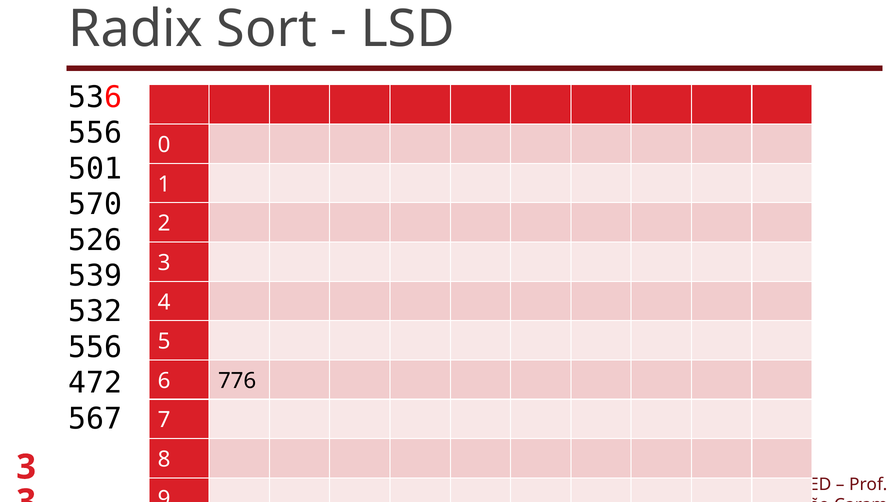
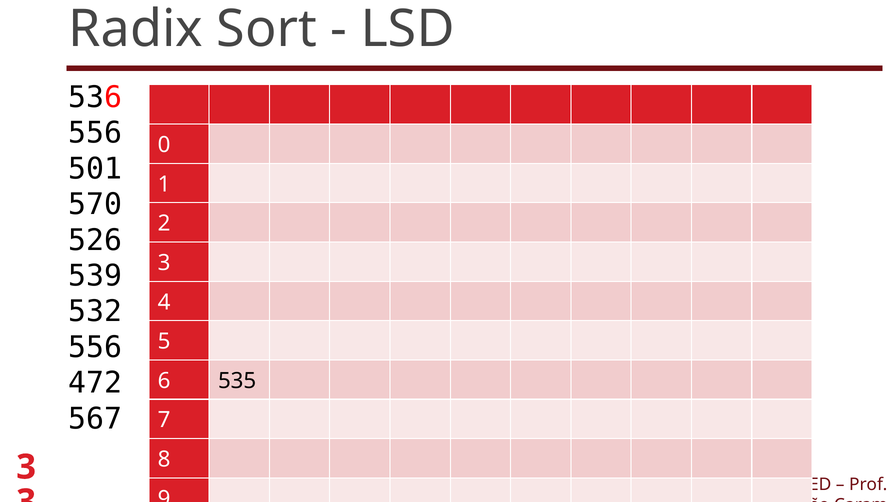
776: 776 -> 535
